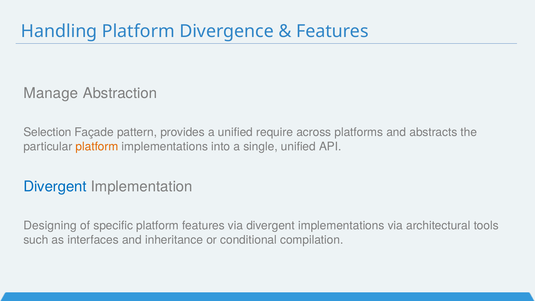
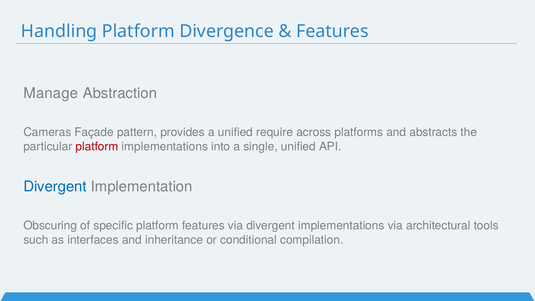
Selection: Selection -> Cameras
platform at (97, 146) colour: orange -> red
Designing: Designing -> Obscuring
